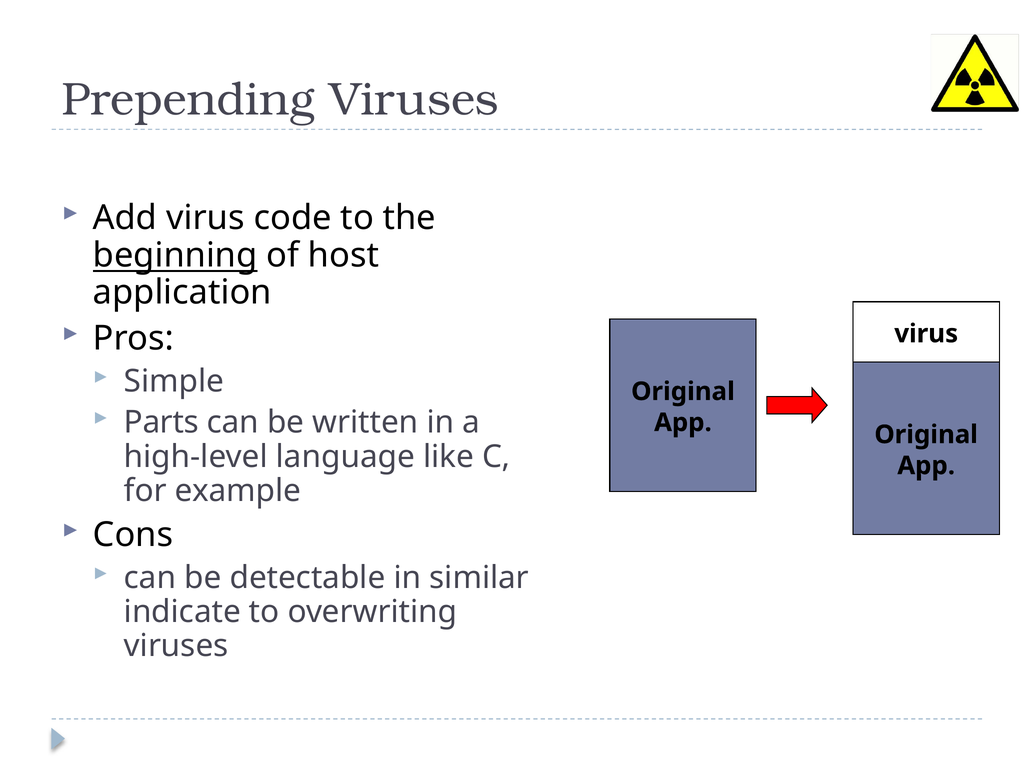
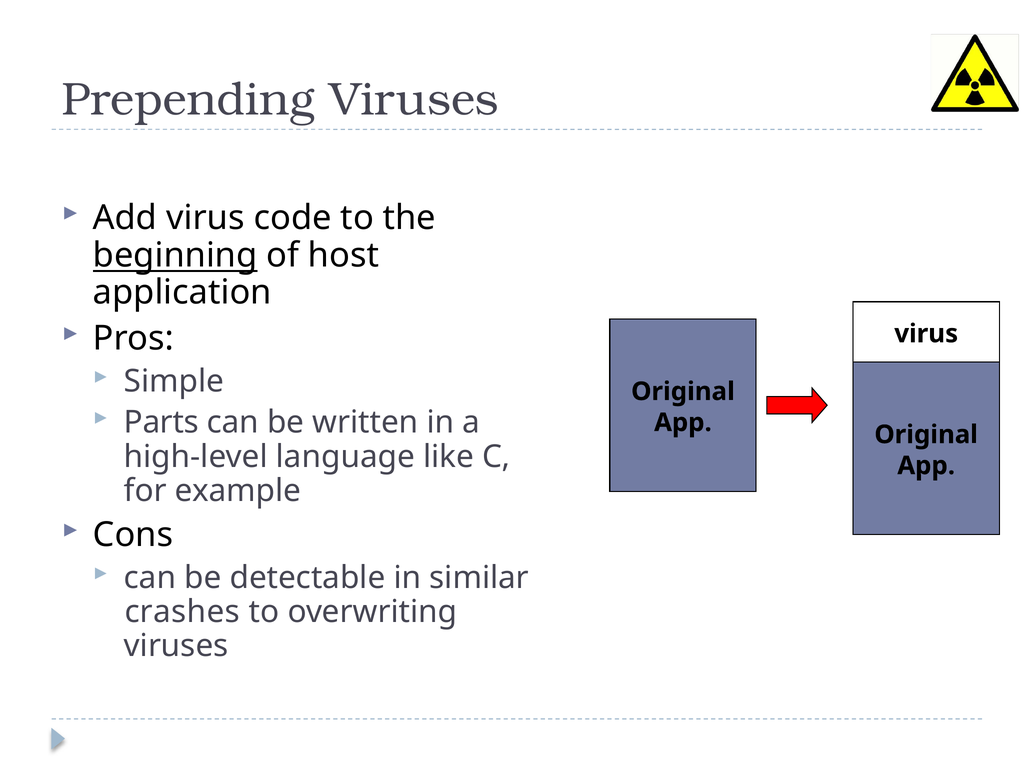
indicate: indicate -> crashes
